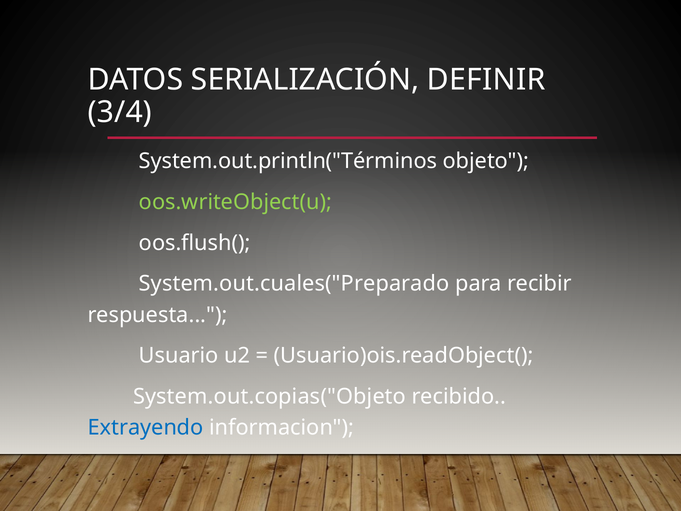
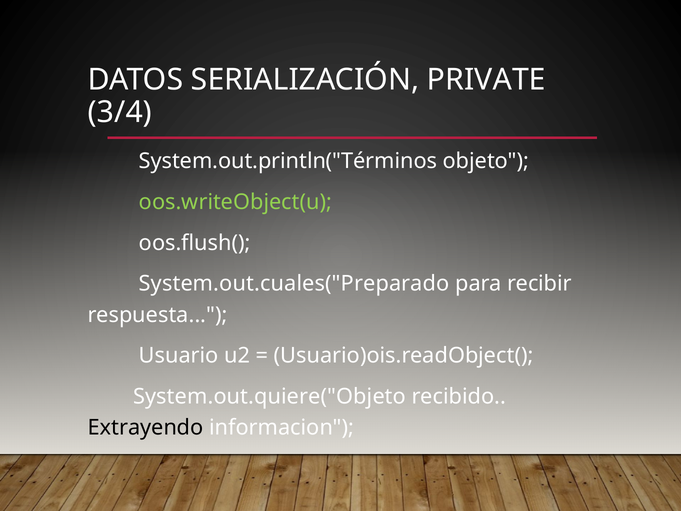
DEFINIR: DEFINIR -> PRIVATE
System.out.copias("Objeto: System.out.copias("Objeto -> System.out.quiere("Objeto
Extrayendo colour: blue -> black
